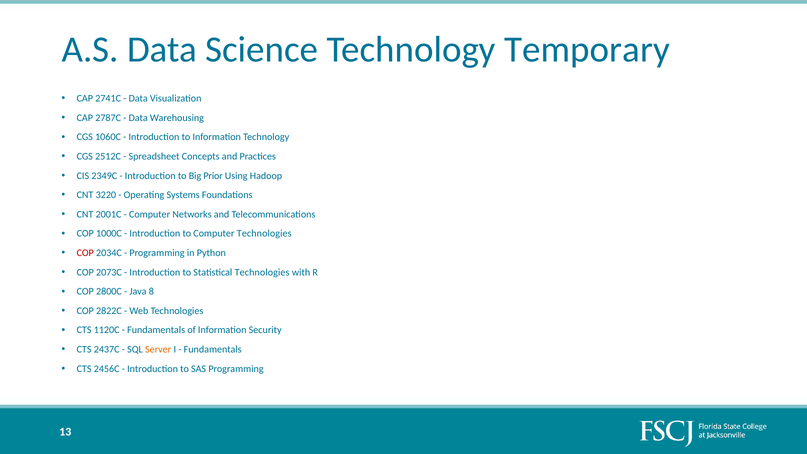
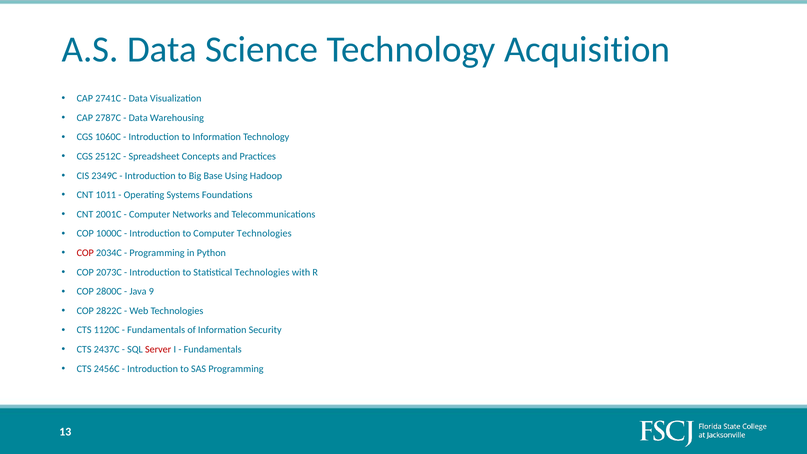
Temporary: Temporary -> Acquisition
Prior: Prior -> Base
3220: 3220 -> 1011
8: 8 -> 9
Server colour: orange -> red
